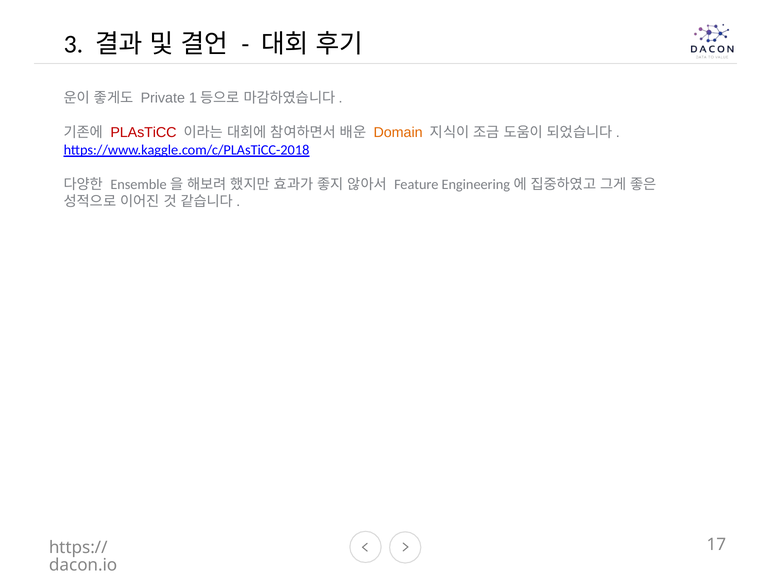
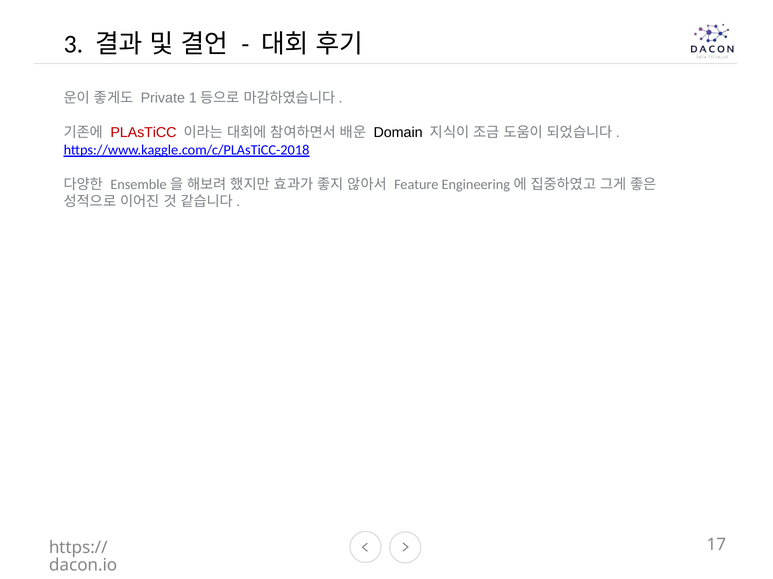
Domain colour: orange -> black
